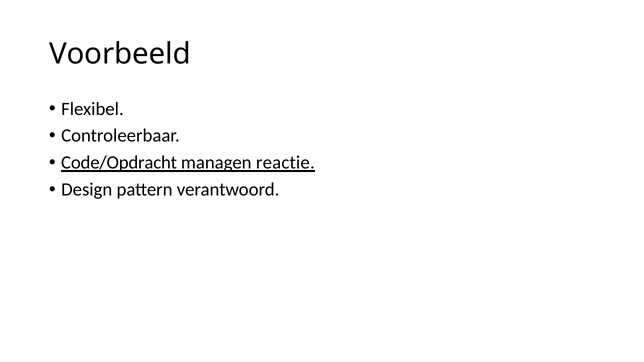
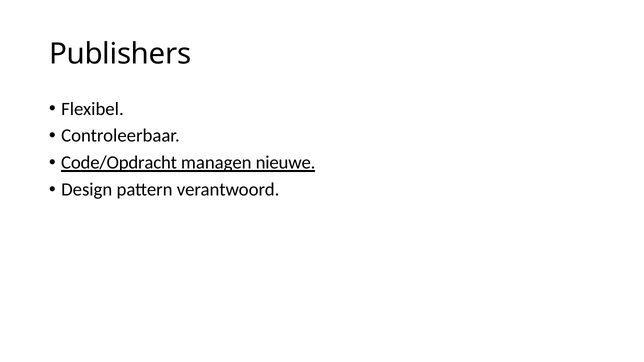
Voorbeeld: Voorbeeld -> Publishers
reactie: reactie -> nieuwe
